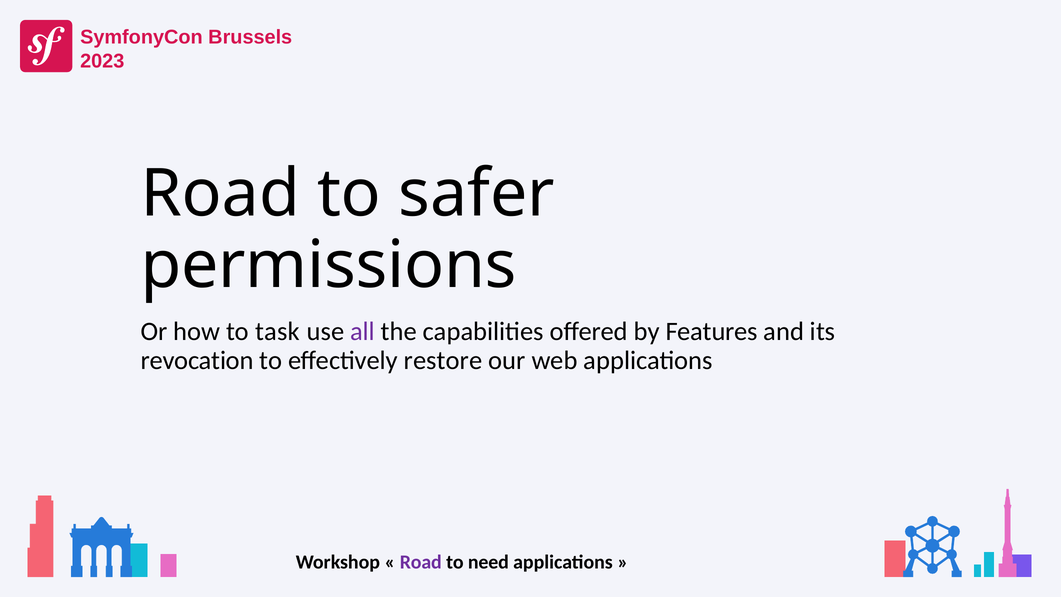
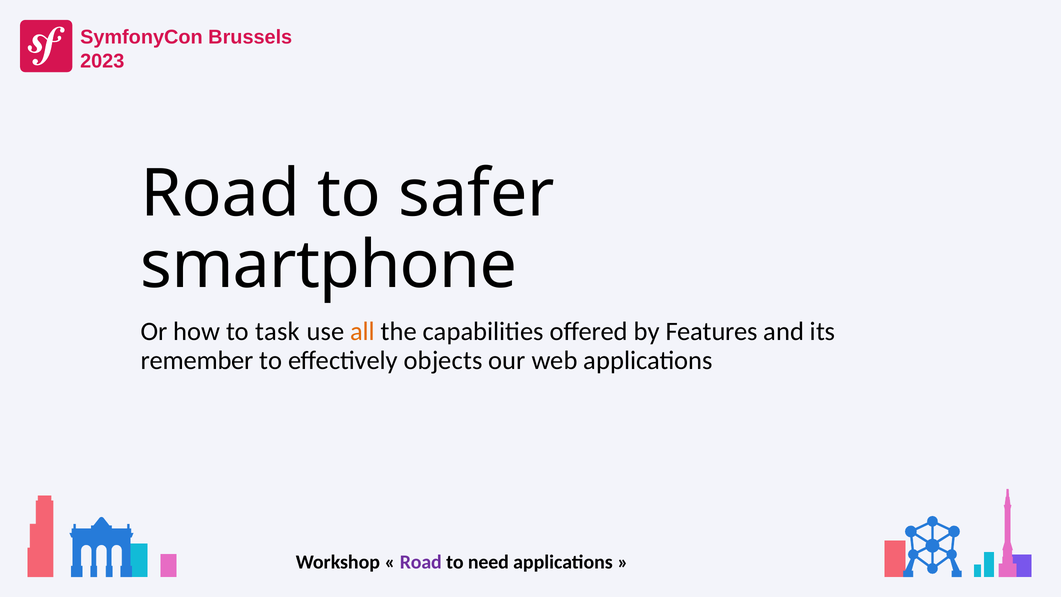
permissions: permissions -> smartphone
all colour: purple -> orange
revocation: revocation -> remember
restore: restore -> objects
